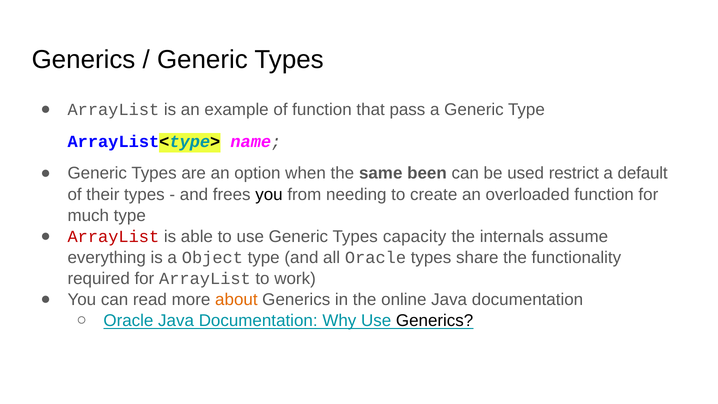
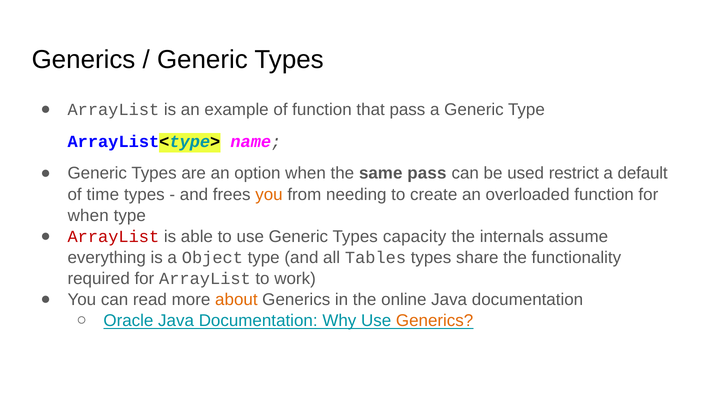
same been: been -> pass
their: their -> time
you at (269, 194) colour: black -> orange
much at (88, 215): much -> when
all Oracle: Oracle -> Tables
Generics at (435, 321) colour: black -> orange
